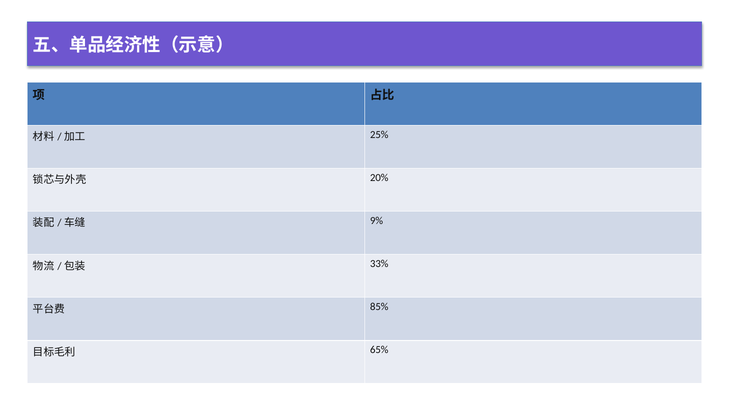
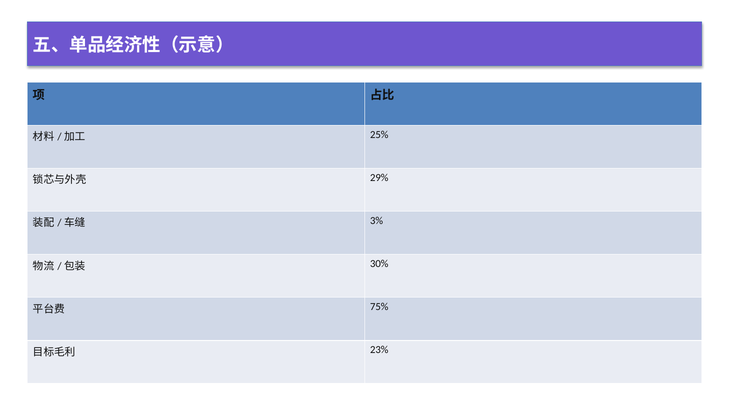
20%: 20% -> 29%
9%: 9% -> 3%
33%: 33% -> 30%
85%: 85% -> 75%
65%: 65% -> 23%
